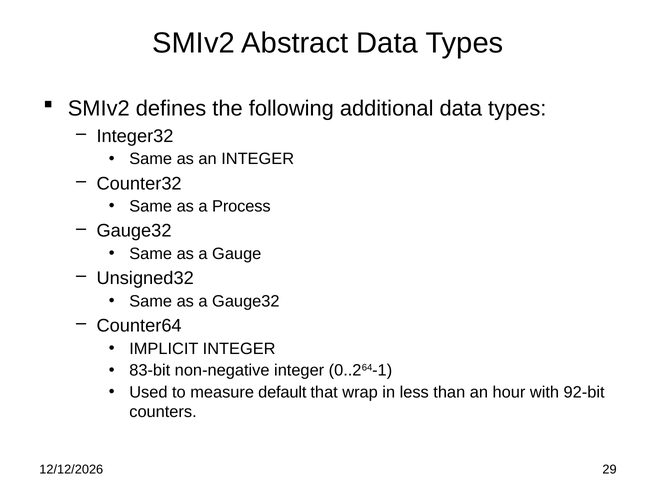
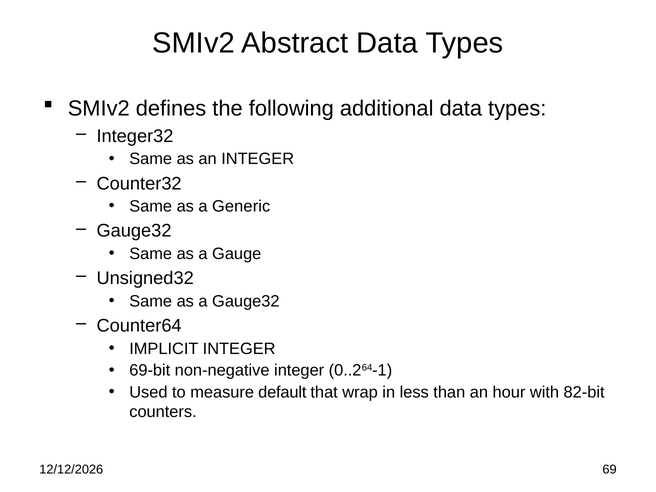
Process: Process -> Generic
83-bit: 83-bit -> 69-bit
92-bit: 92-bit -> 82-bit
29: 29 -> 69
